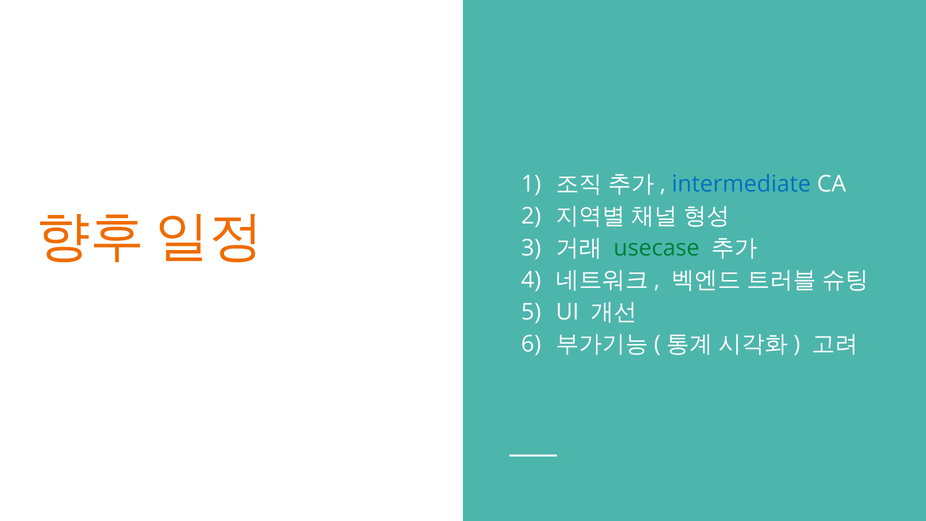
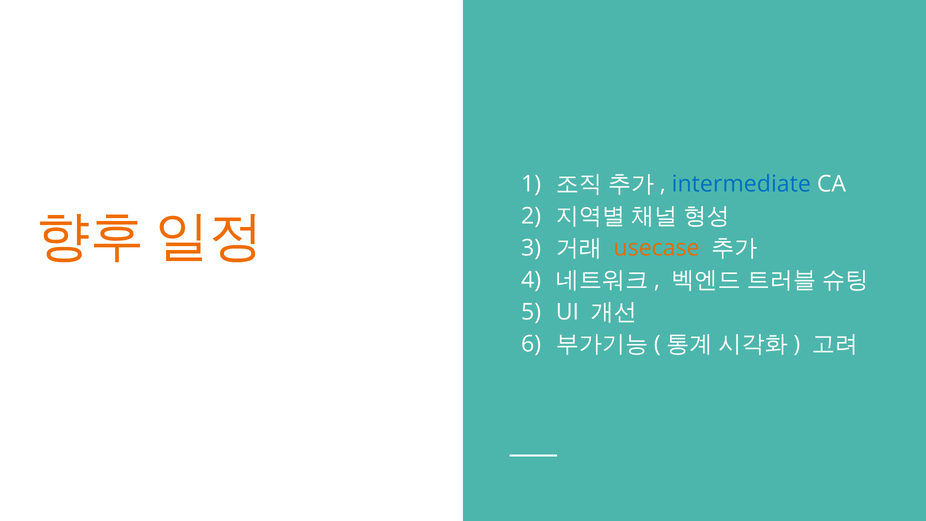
usecase colour: green -> orange
